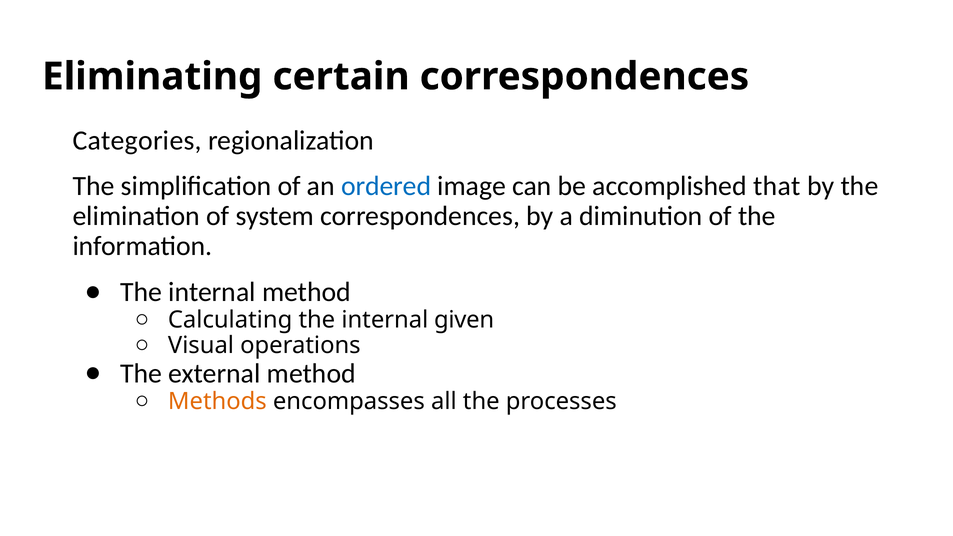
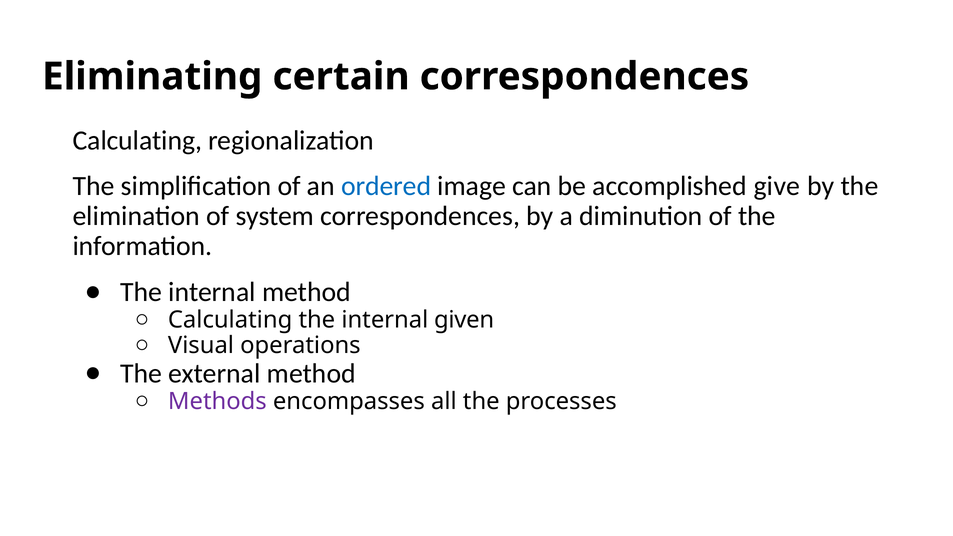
Categories at (137, 140): Categories -> Calculating
that: that -> give
Methods colour: orange -> purple
